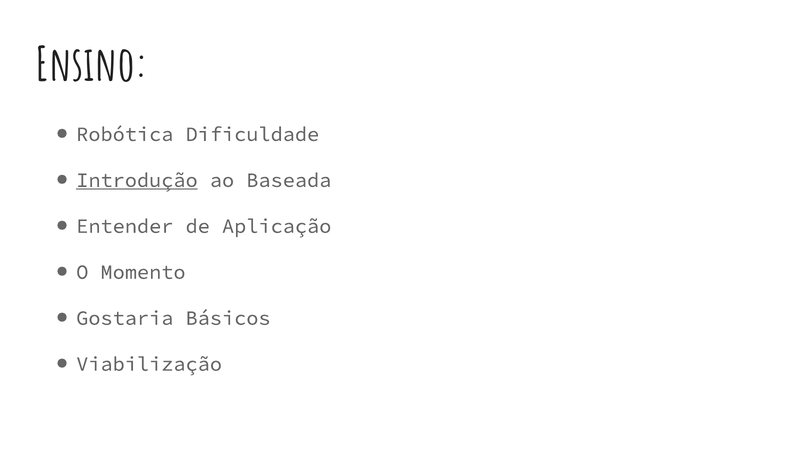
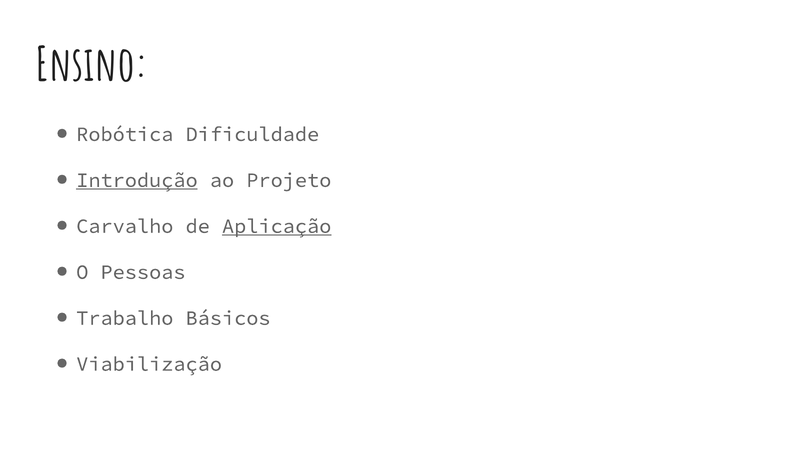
Baseada: Baseada -> Projeto
Entender: Entender -> Carvalho
Aplicação underline: none -> present
Momento: Momento -> Pessoas
Gostaria: Gostaria -> Trabalho
